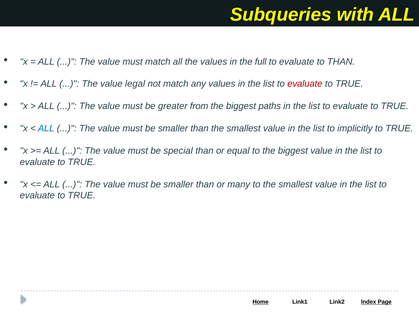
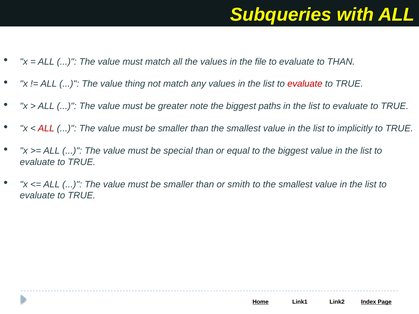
full: full -> file
legal: legal -> thing
from: from -> note
ALL at (46, 129) colour: blue -> red
many: many -> smith
